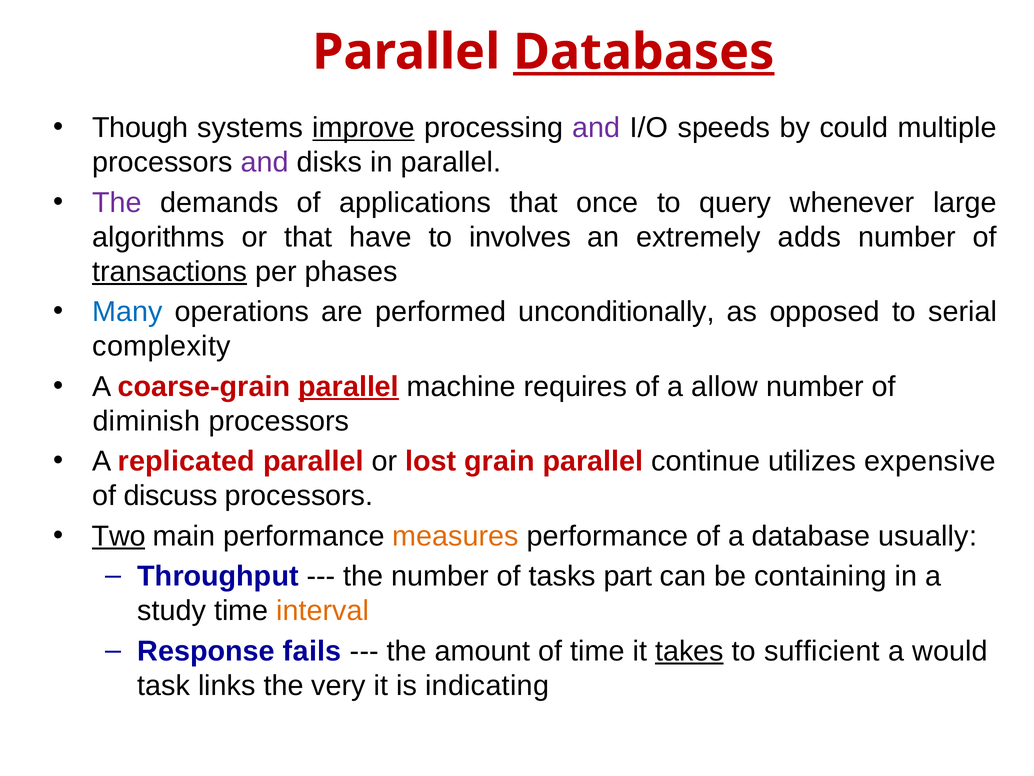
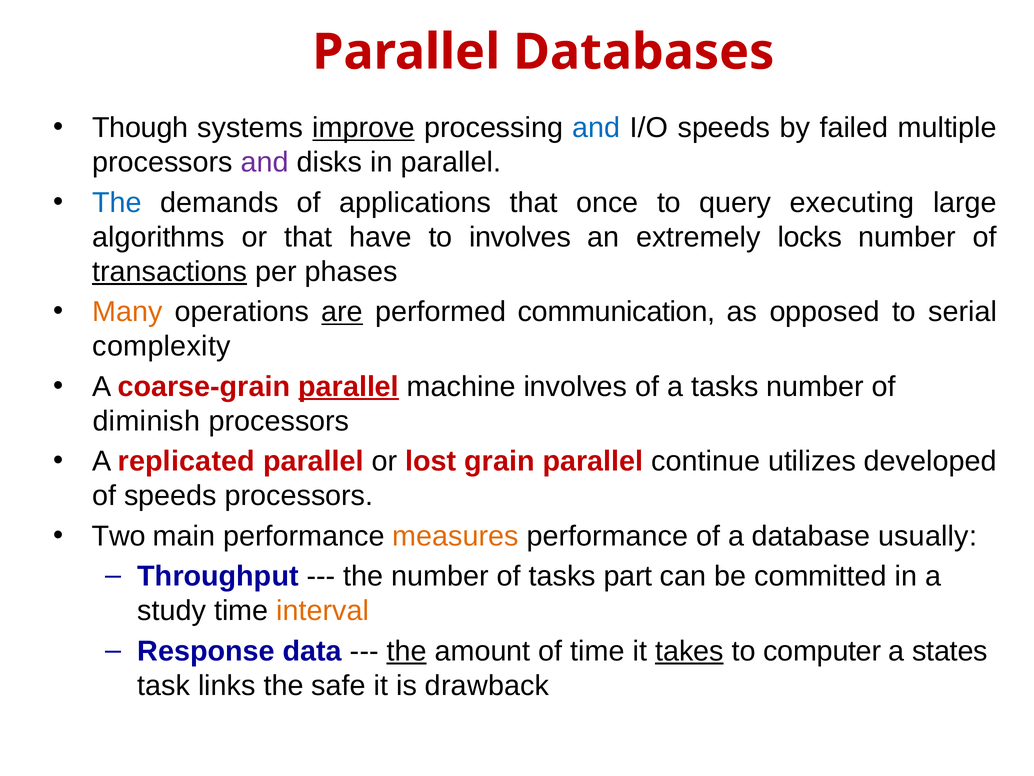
Databases underline: present -> none
and at (596, 128) colour: purple -> blue
could: could -> failed
The at (117, 203) colour: purple -> blue
whenever: whenever -> executing
adds: adds -> locks
Many colour: blue -> orange
are underline: none -> present
unconditionally: unconditionally -> communication
machine requires: requires -> involves
a allow: allow -> tasks
expensive: expensive -> developed
of discuss: discuss -> speeds
Two underline: present -> none
containing: containing -> committed
fails: fails -> data
the at (407, 651) underline: none -> present
sufficient: sufficient -> computer
would: would -> states
very: very -> safe
indicating: indicating -> drawback
